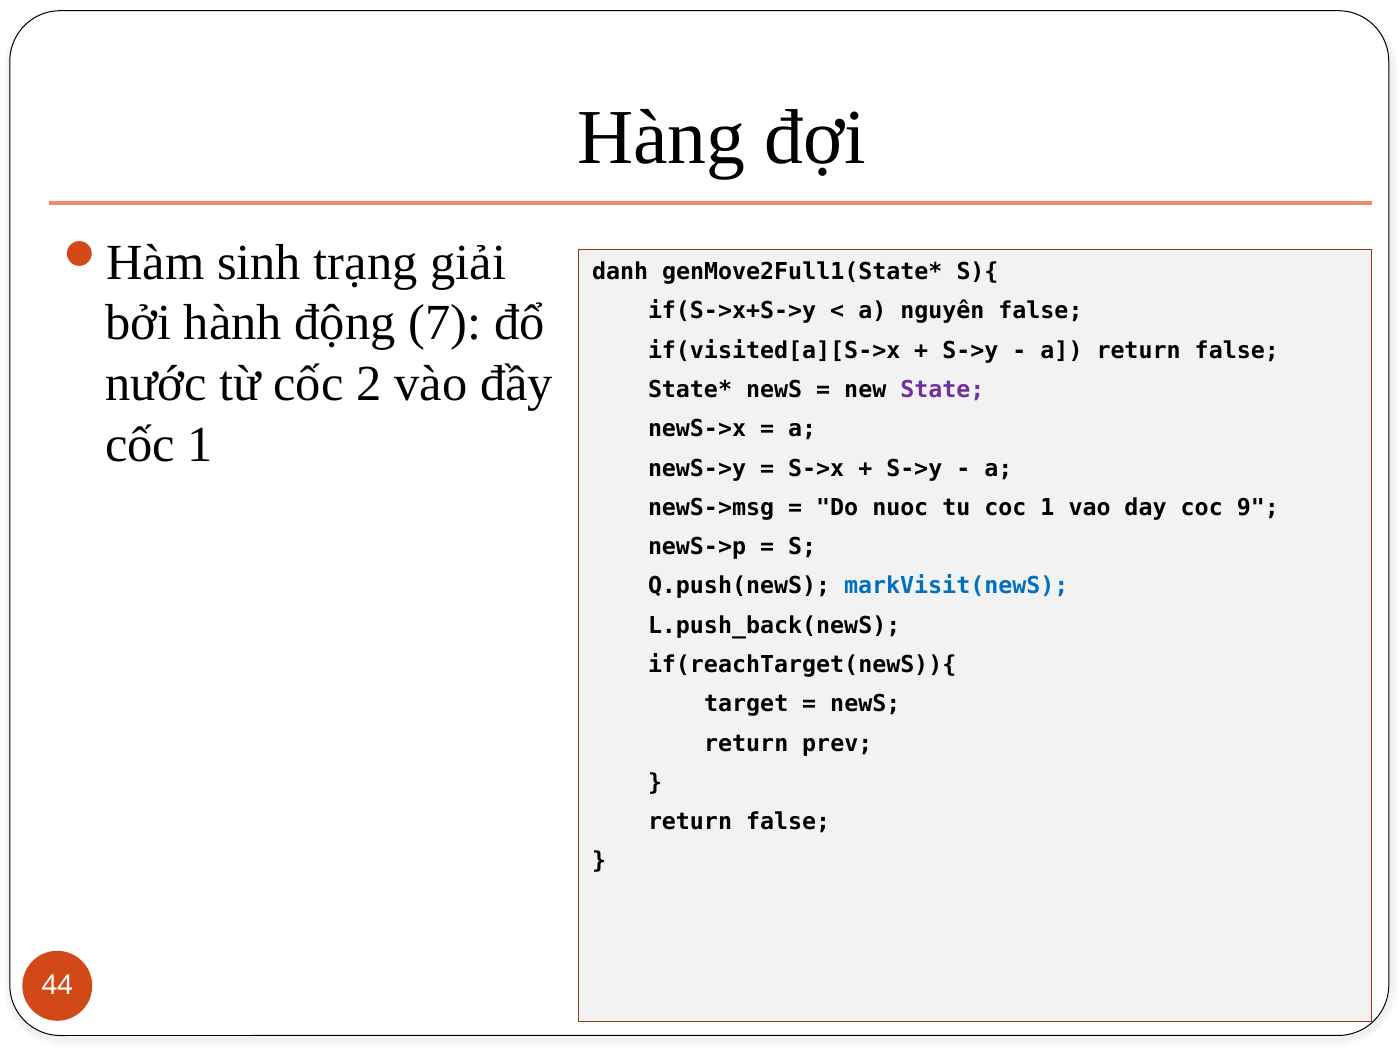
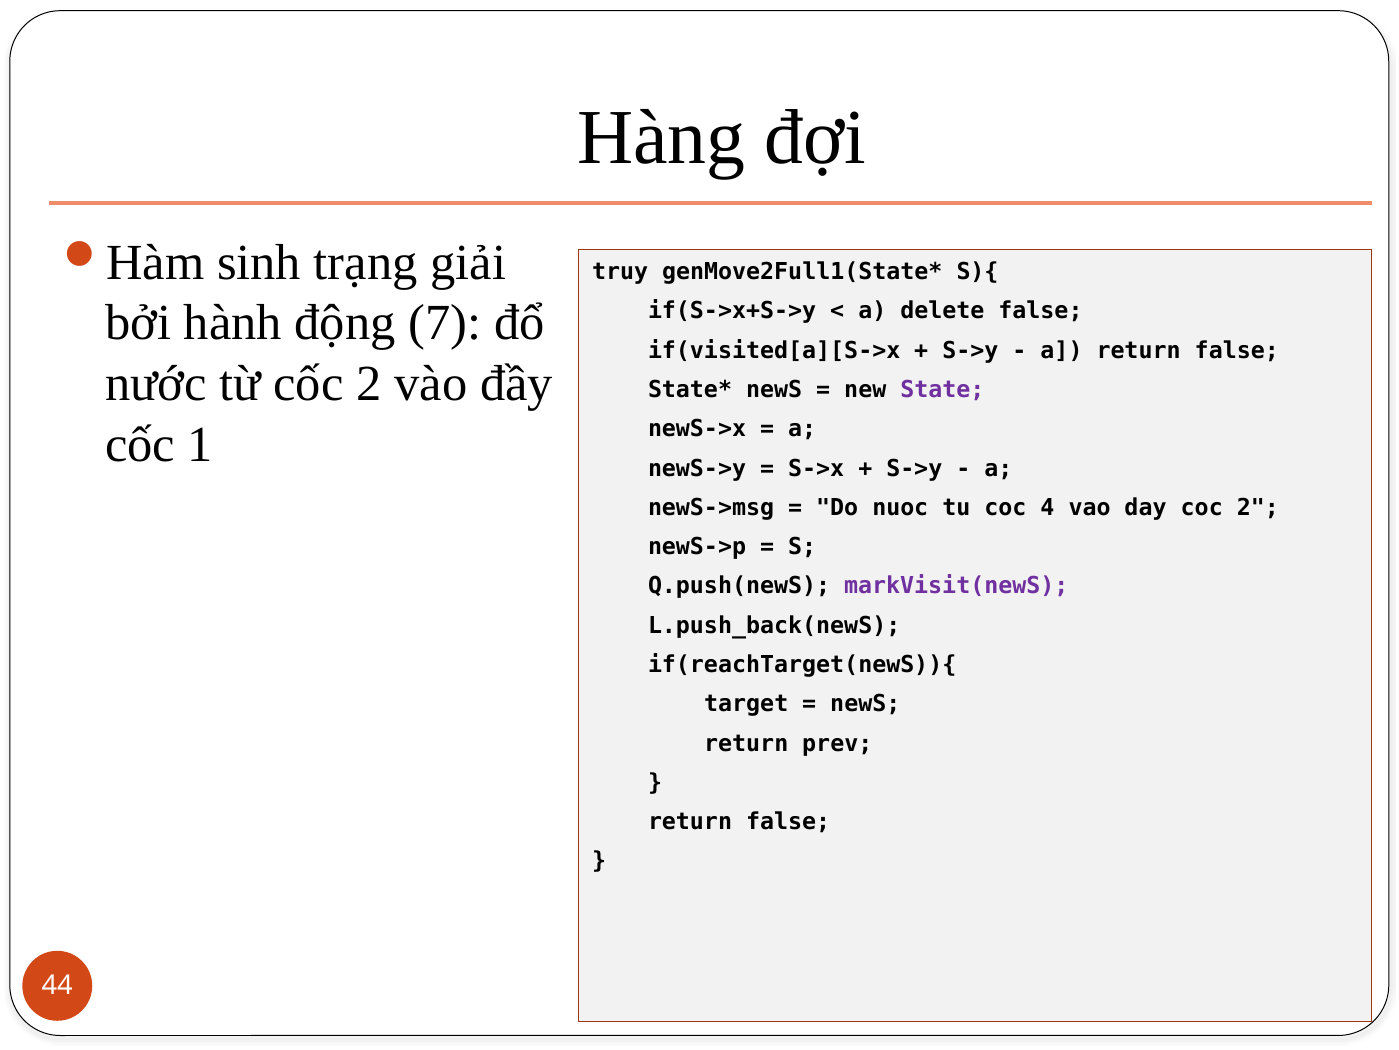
danh: danh -> truy
nguyên: nguyên -> delete
coc 1: 1 -> 4
coc 9: 9 -> 2
markVisit(newS colour: blue -> purple
